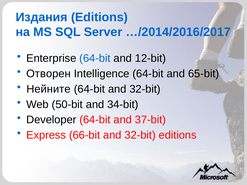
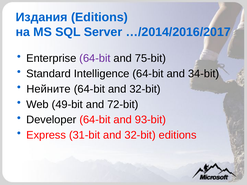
64-bit at (95, 58) colour: blue -> purple
12-bit: 12-bit -> 75-bit
Отворен: Отворен -> Standard
65-bit: 65-bit -> 34-bit
50-bit: 50-bit -> 49-bit
34-bit: 34-bit -> 72-bit
37-bit: 37-bit -> 93-bit
66-bit: 66-bit -> 31-bit
